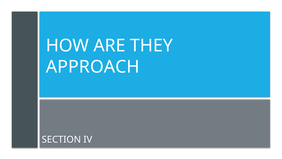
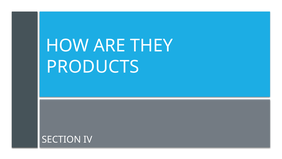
APPROACH: APPROACH -> PRODUCTS
